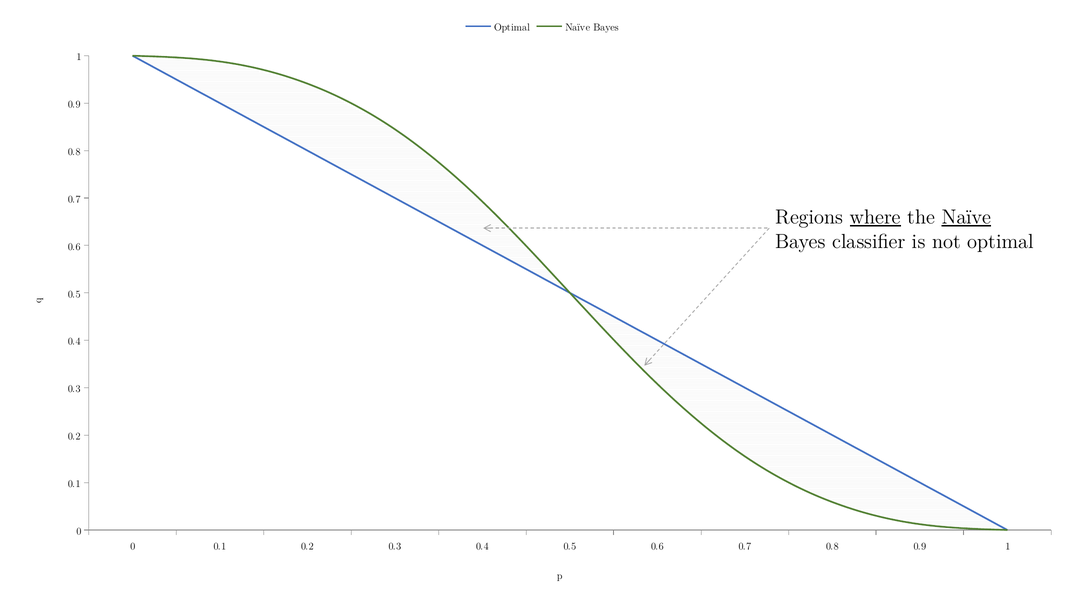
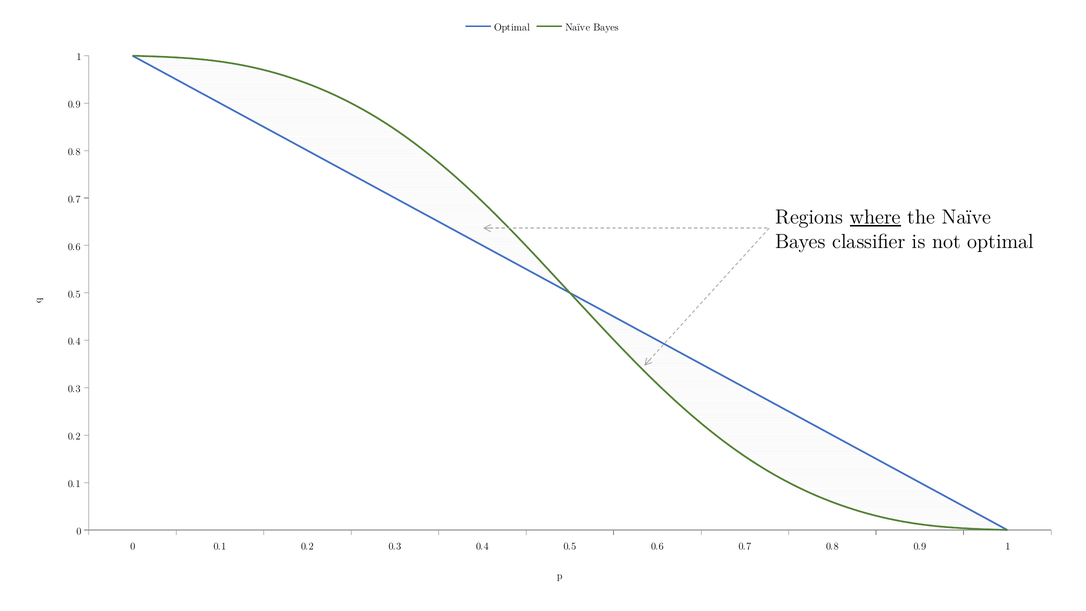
Naïve at (966, 217) underline: present -> none
